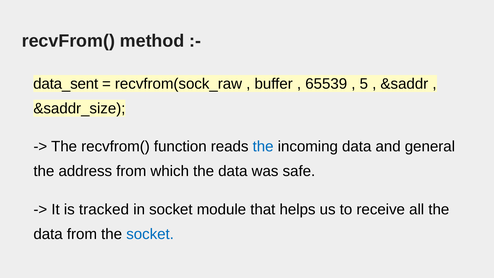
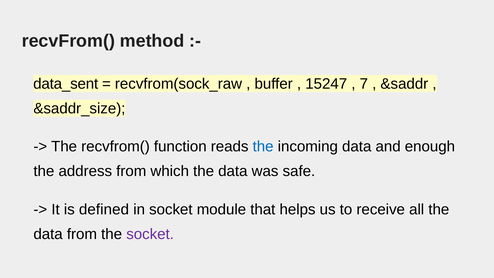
65539: 65539 -> 15247
5: 5 -> 7
general: general -> enough
tracked: tracked -> defined
socket at (150, 234) colour: blue -> purple
